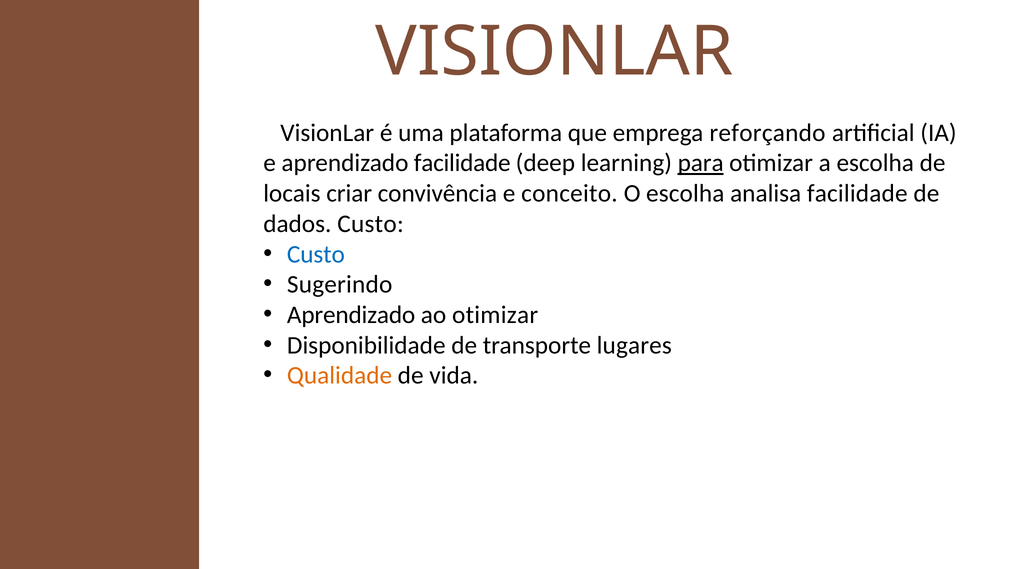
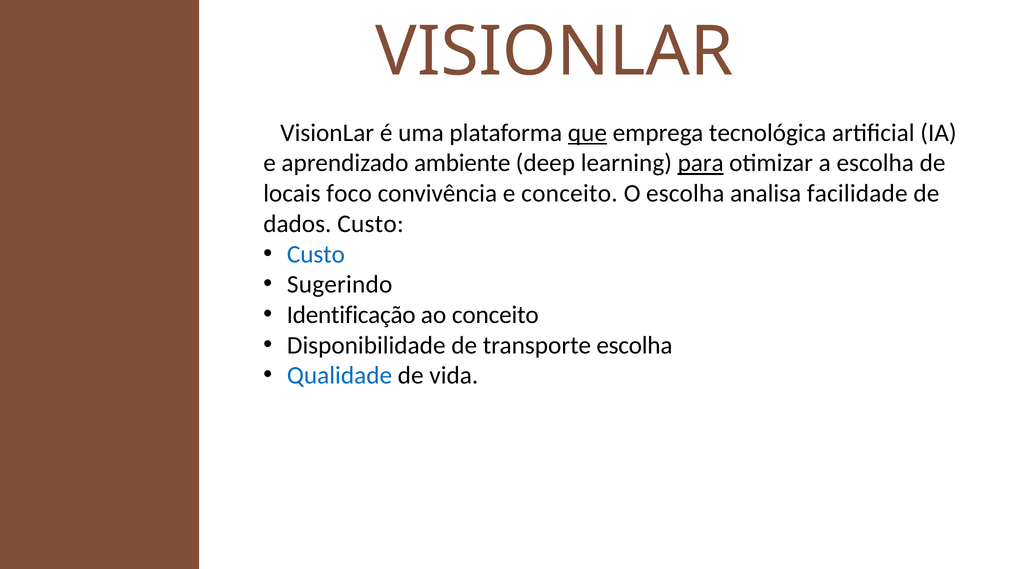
que underline: none -> present
reforçando: reforçando -> tecnológica
aprendizado facilidade: facilidade -> ambiente
criar: criar -> foco
Aprendizado at (351, 315): Aprendizado -> Identificação
ao otimizar: otimizar -> conceito
transporte lugares: lugares -> escolha
Qualidade colour: orange -> blue
